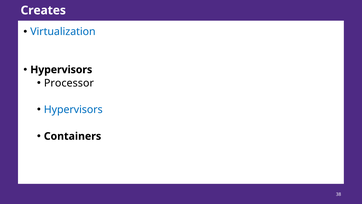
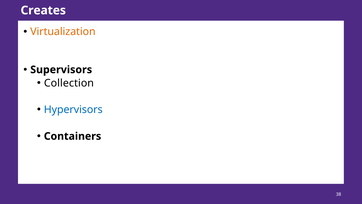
Virtualization colour: blue -> orange
Hypervisors at (61, 70): Hypervisors -> Supervisors
Processor: Processor -> Collection
